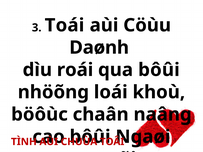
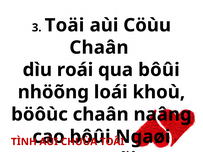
Toái: Toái -> Toäi
Daønh at (99, 48): Daønh -> Chaân
